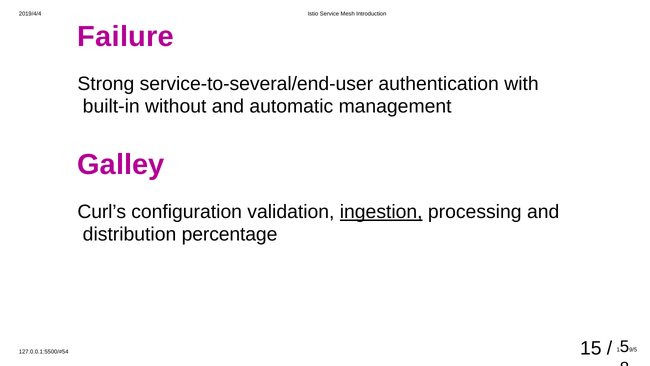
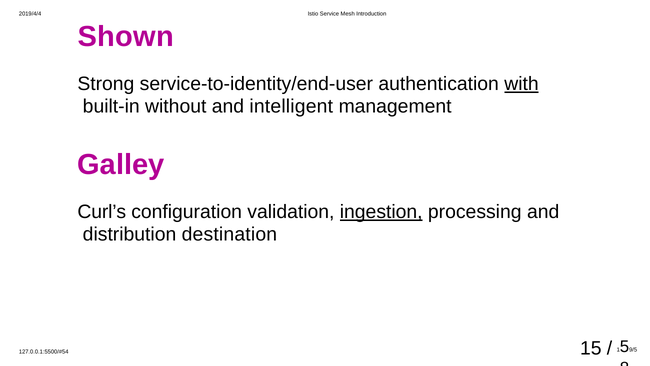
Failure: Failure -> Shown
service-to-several/end-user: service-to-several/end-user -> service-to-identity/end-user
with underline: none -> present
automatic: automatic -> intelligent
percentage: percentage -> destination
